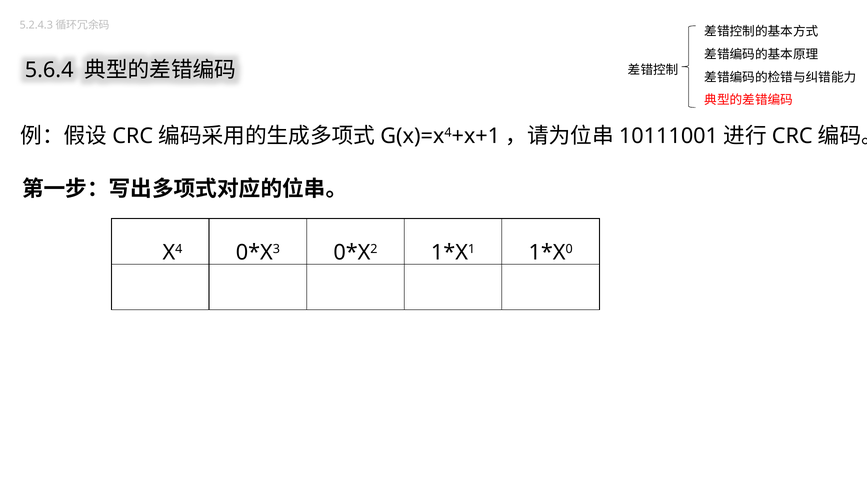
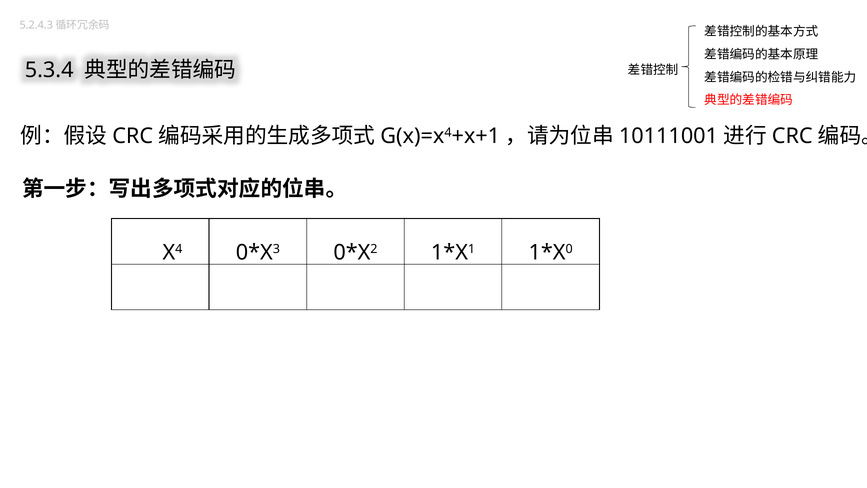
5.6.4: 5.6.4 -> 5.3.4
